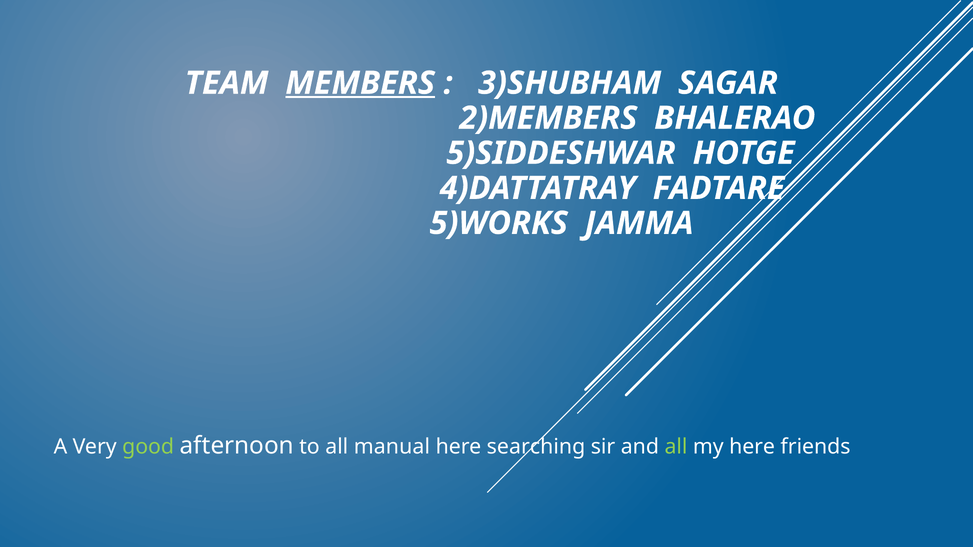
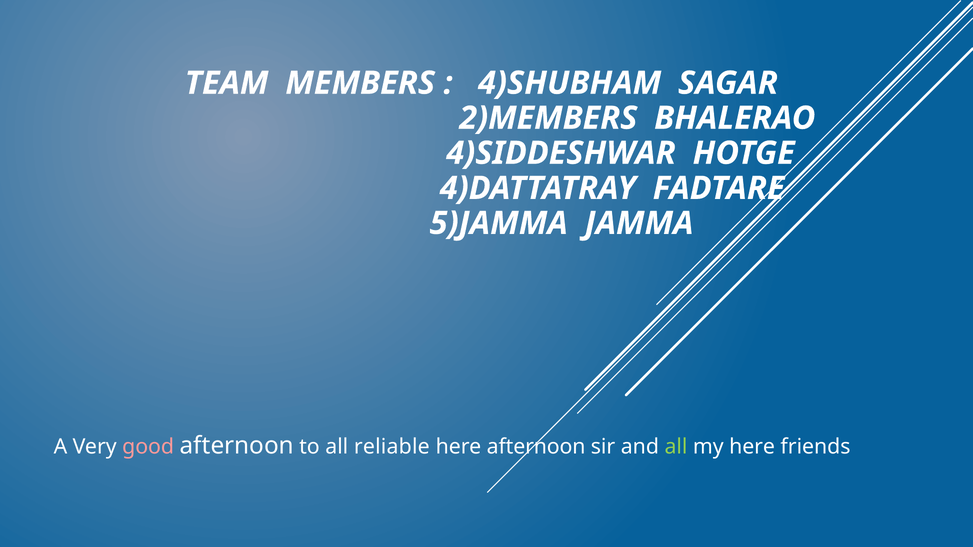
MEMBERS underline: present -> none
3)SHUBHAM: 3)SHUBHAM -> 4)SHUBHAM
5)SIDDESHWAR: 5)SIDDESHWAR -> 4)SIDDESHWAR
5)WORKS: 5)WORKS -> 5)JAMMA
good colour: light green -> pink
manual: manual -> reliable
here searching: searching -> afternoon
